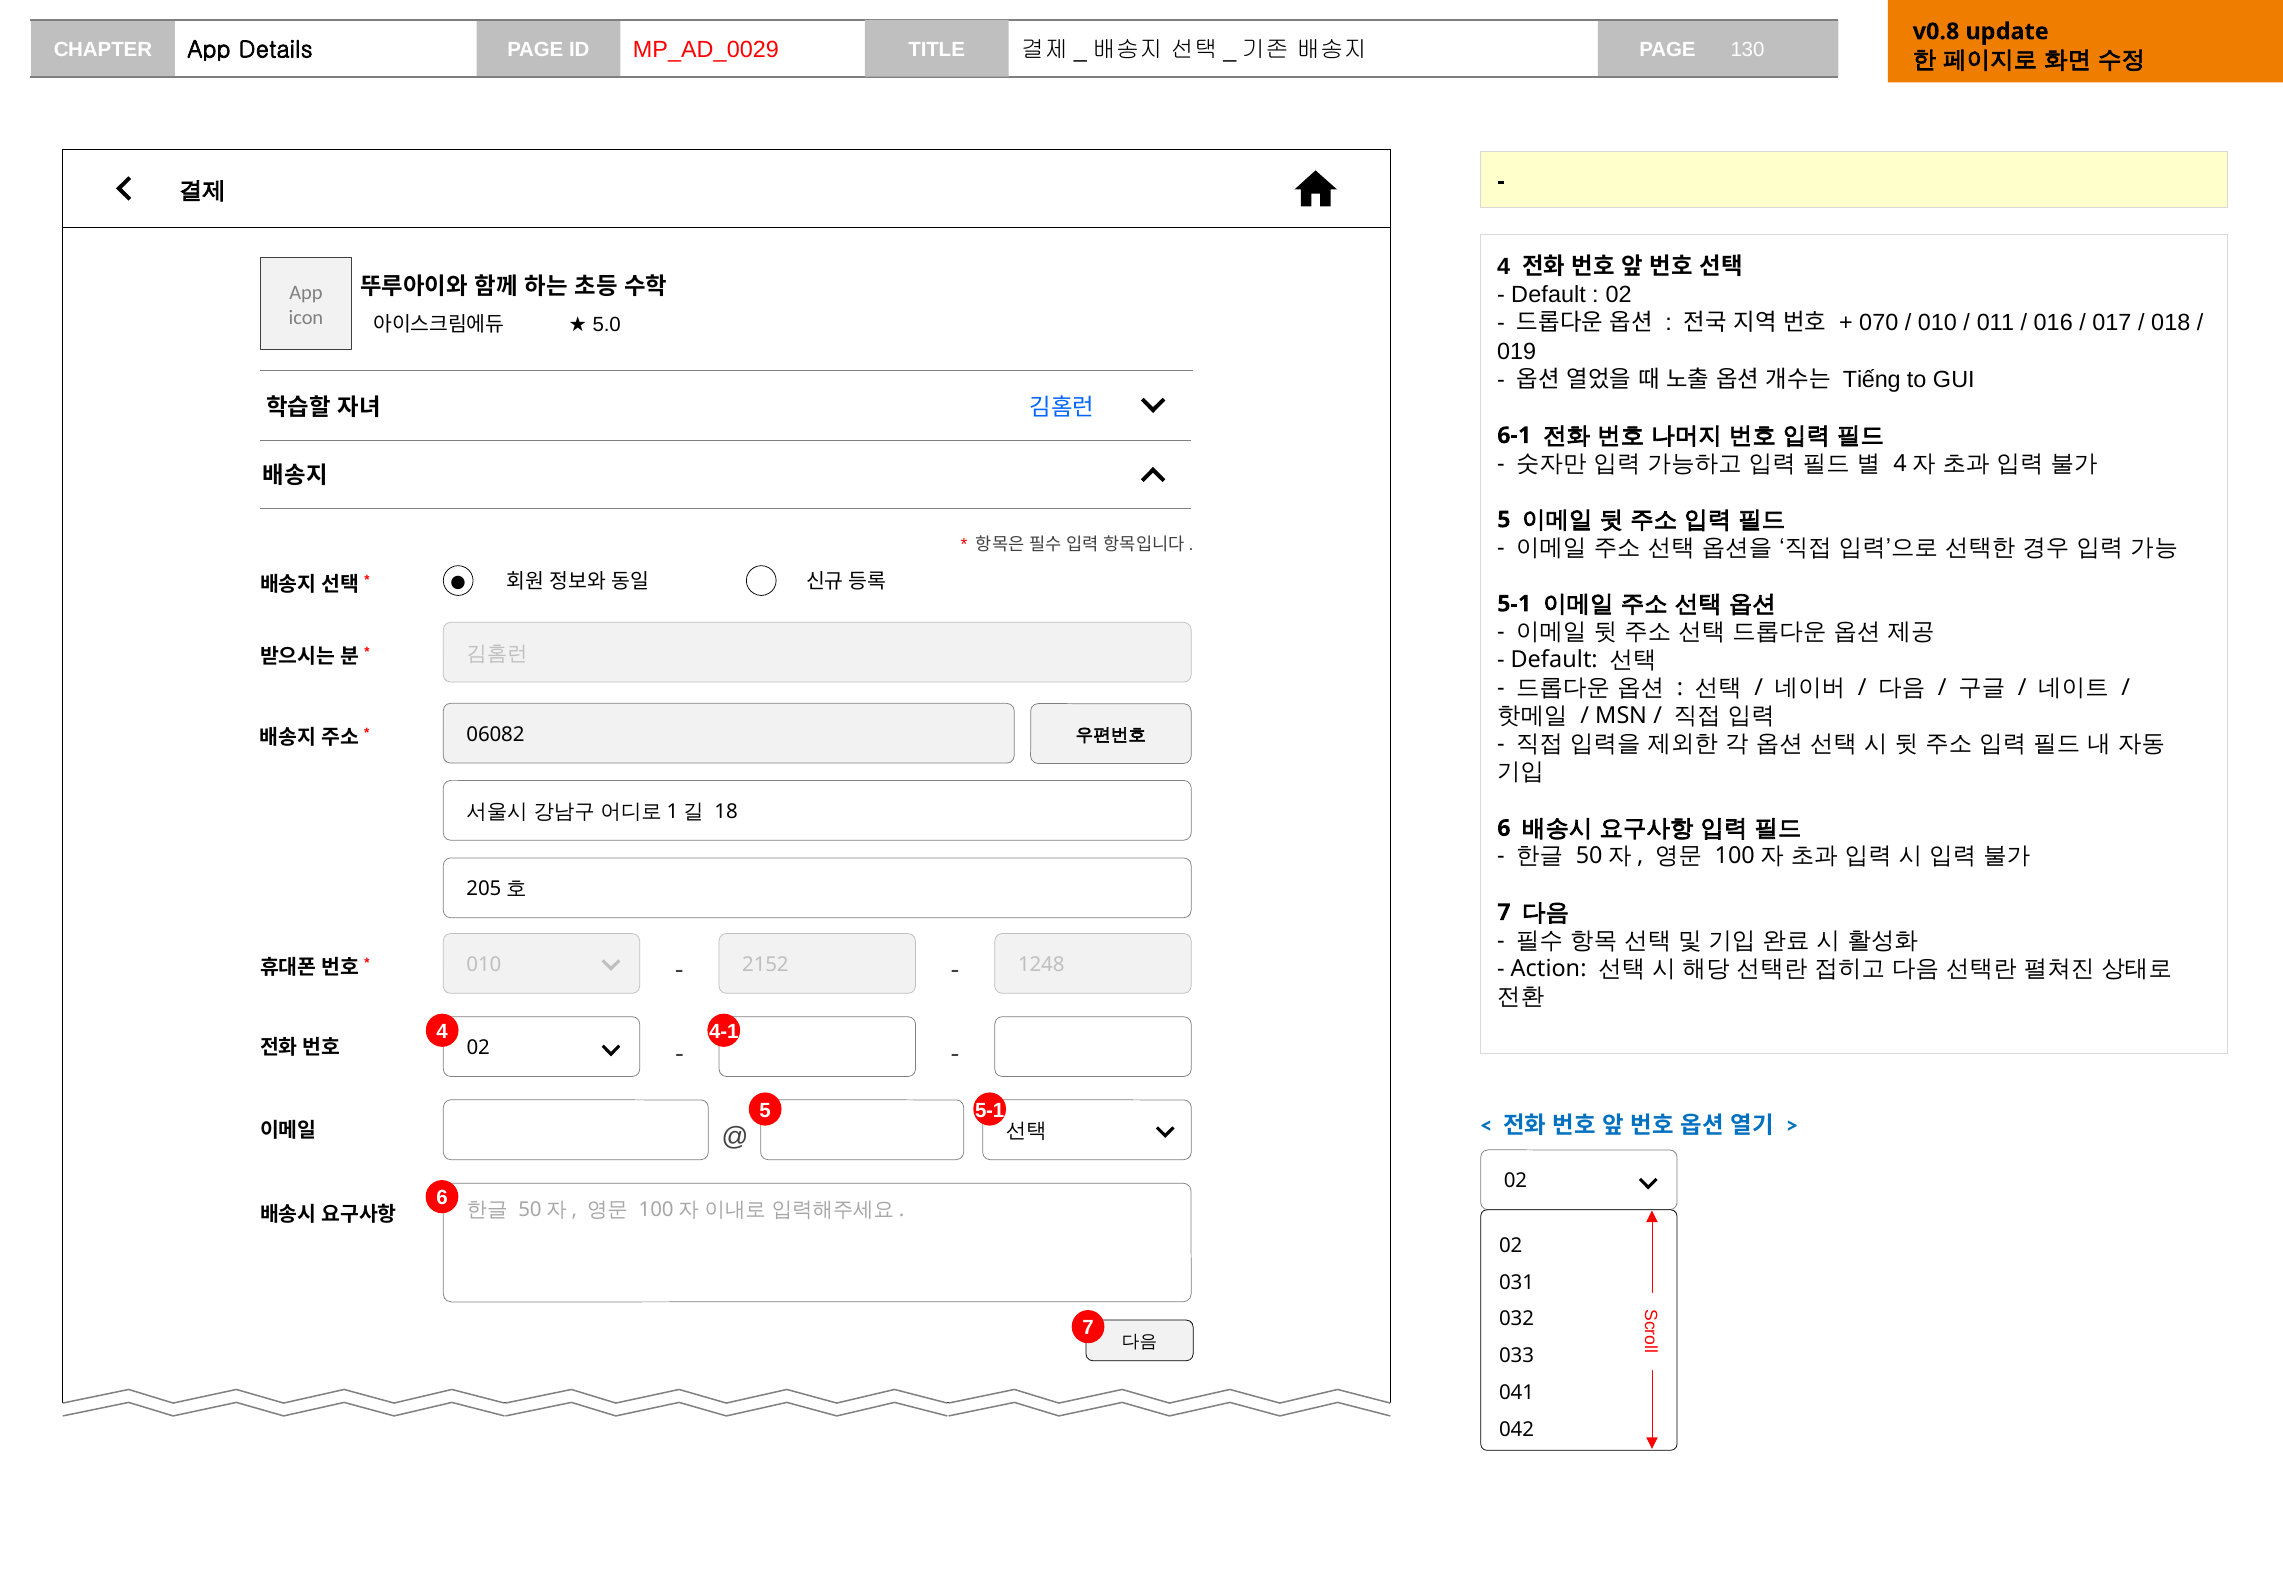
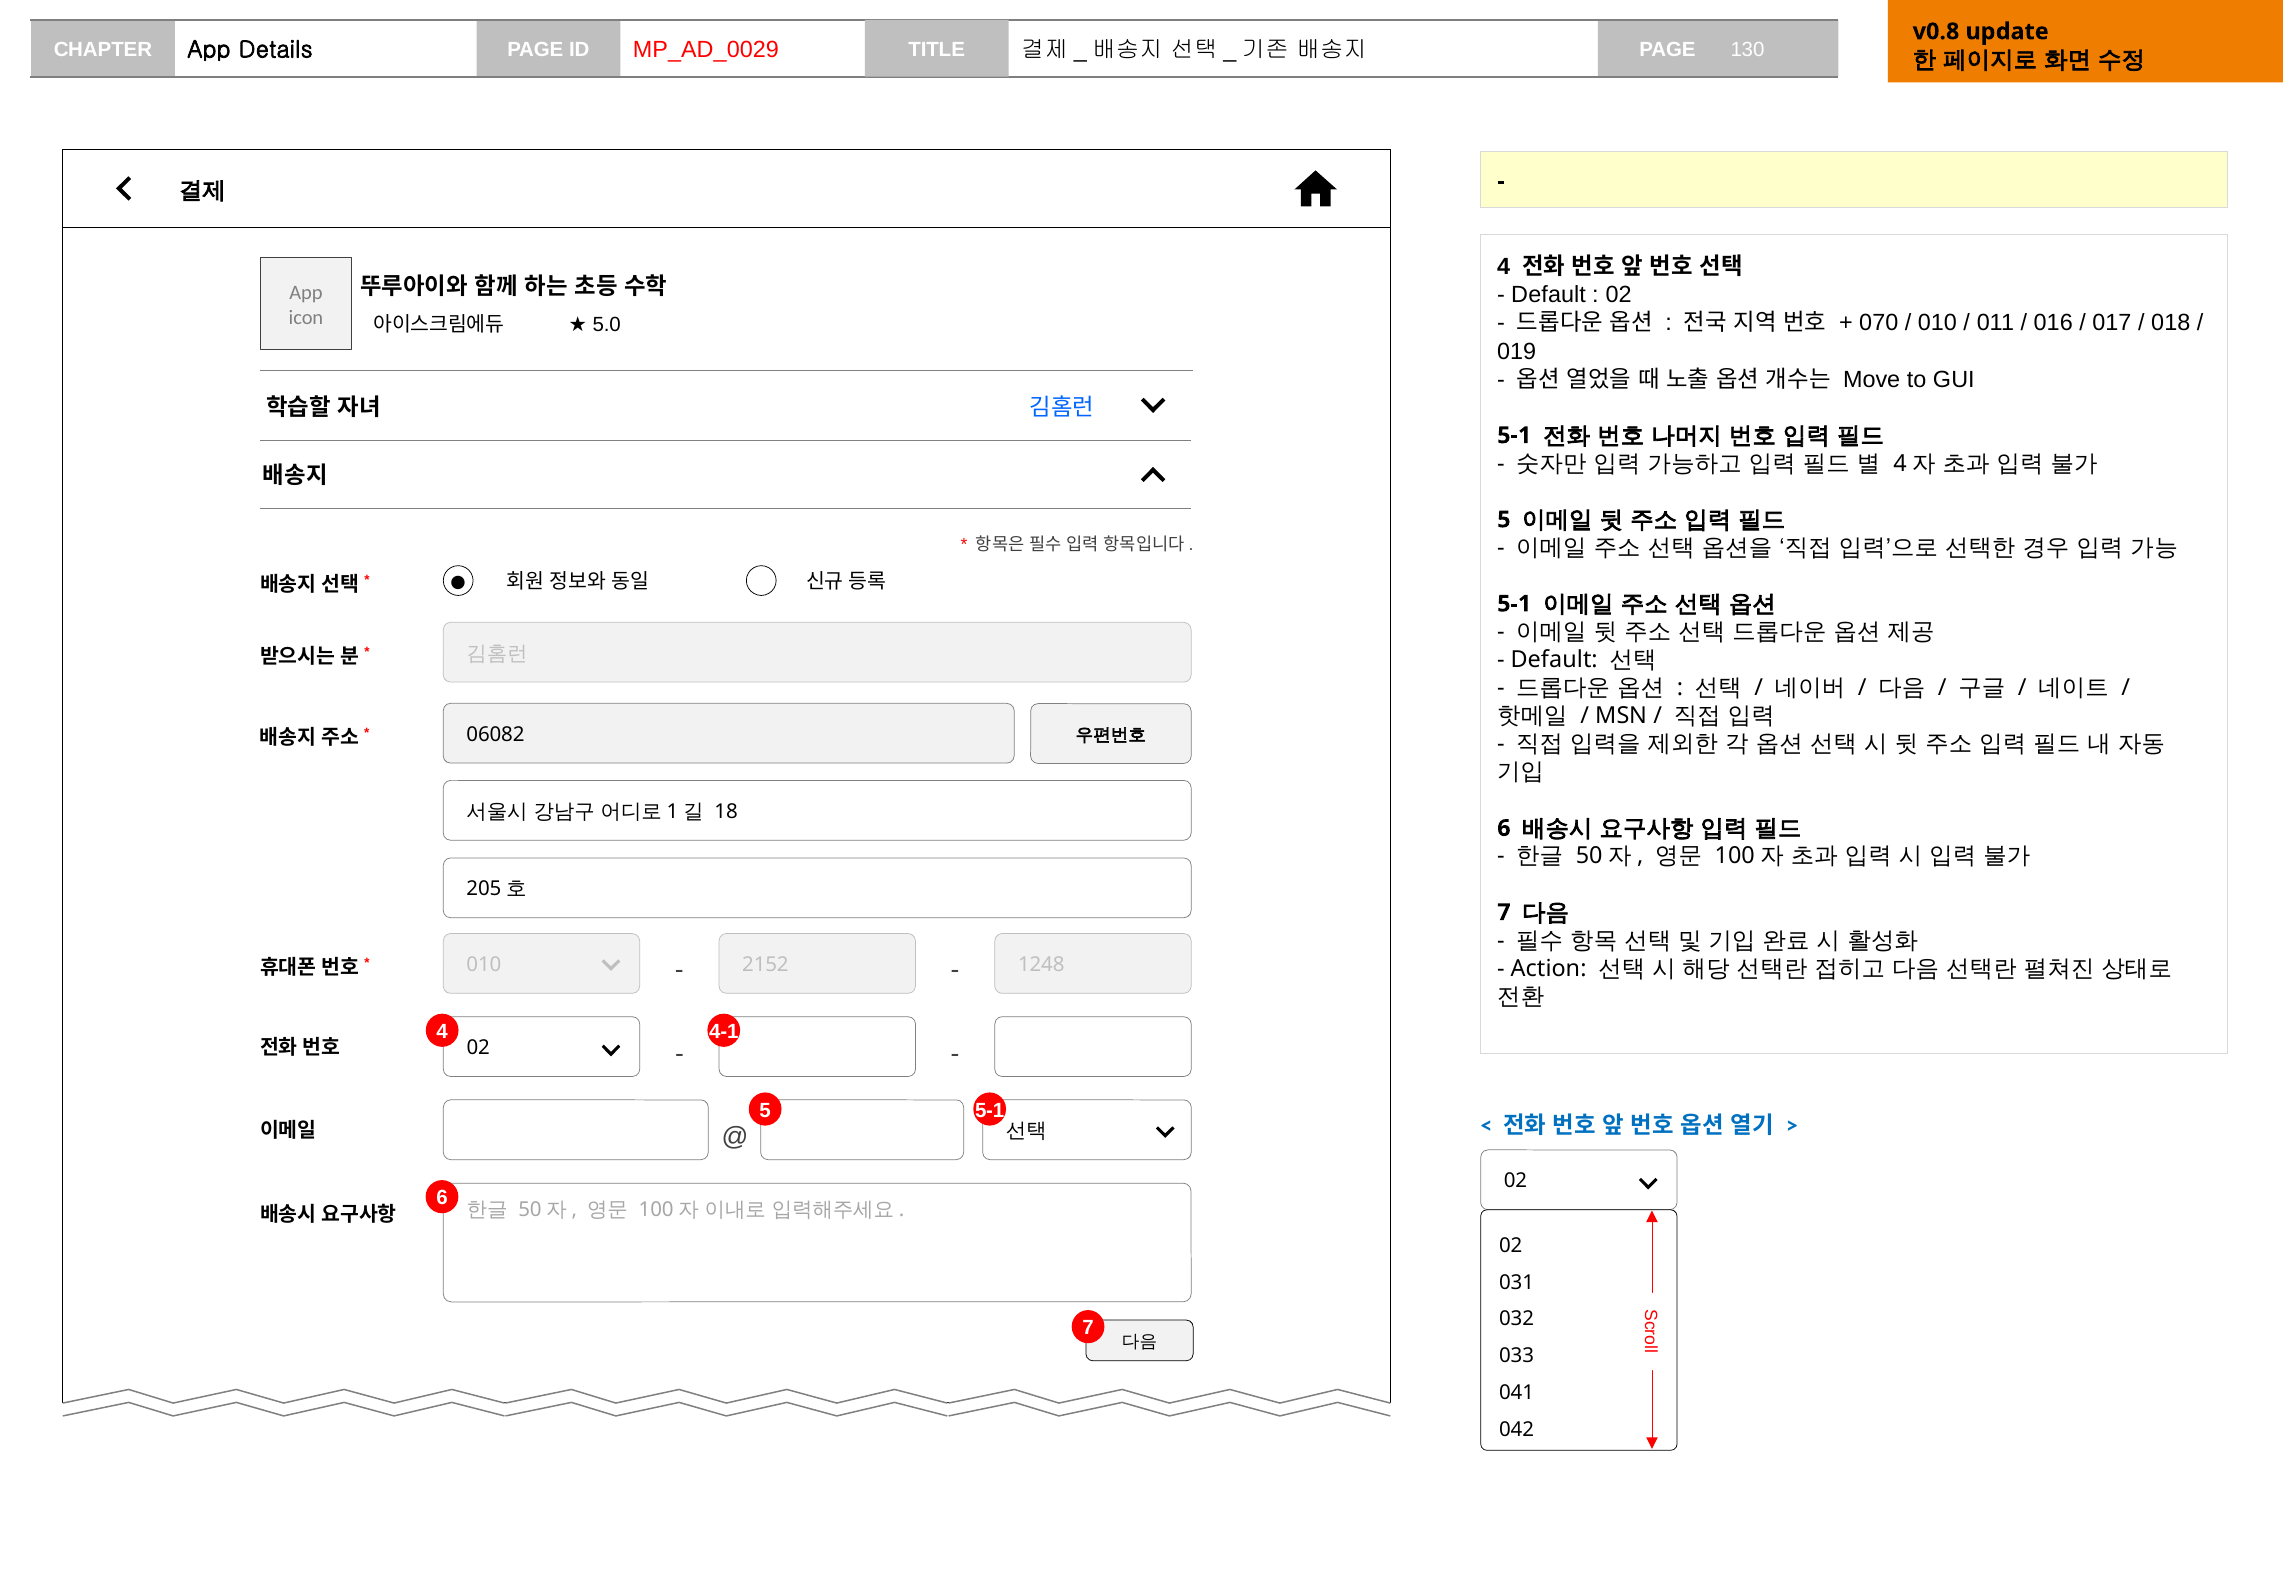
Tiếng: Tiếng -> Move
6-1 at (1514, 435): 6-1 -> 5-1
